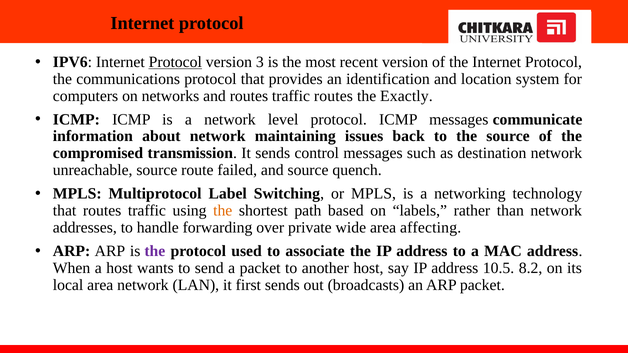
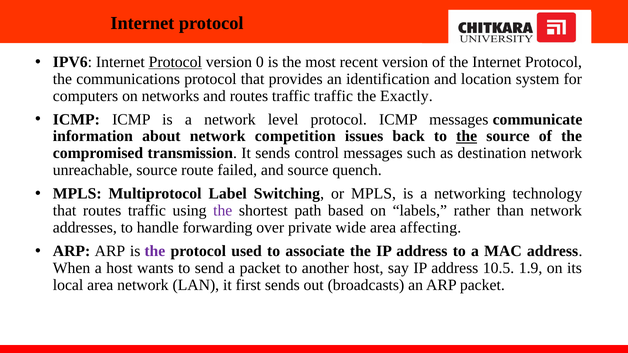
3: 3 -> 0
traffic routes: routes -> traffic
maintaining: maintaining -> competition
the at (467, 136) underline: none -> present
the at (223, 211) colour: orange -> purple
8.2: 8.2 -> 1.9
